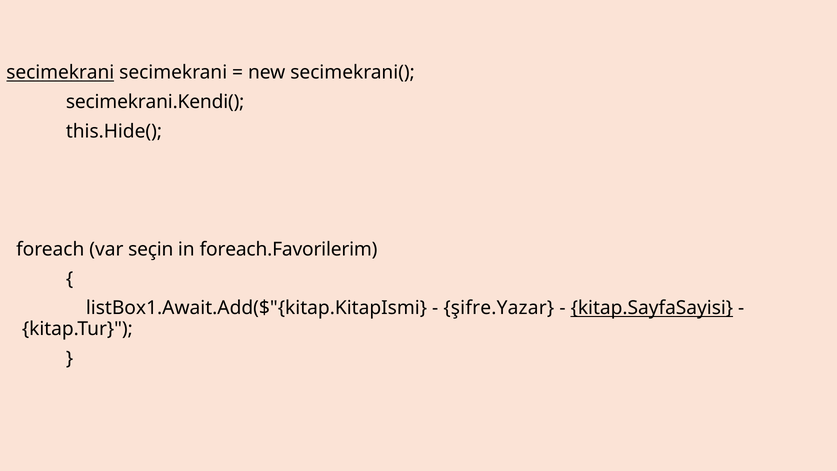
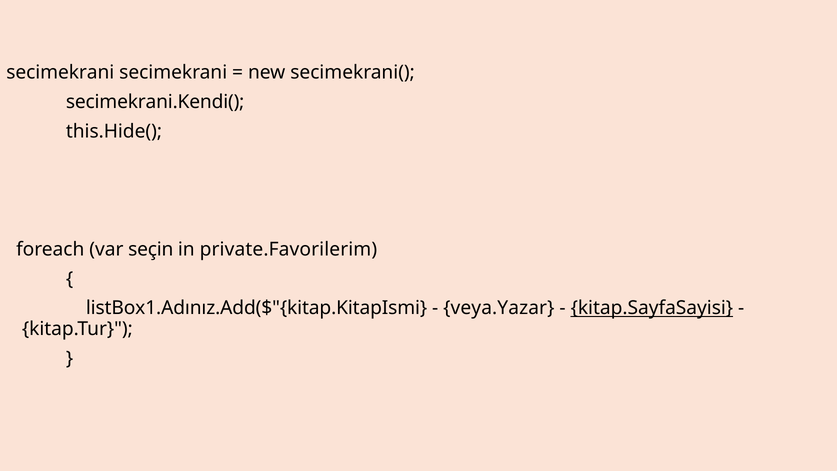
secimekrani at (60, 73) underline: present -> none
foreach.Favorilerim: foreach.Favorilerim -> private.Favorilerim
listBox1.Await.Add($"{kitap.KitapIsmi: listBox1.Await.Add($"{kitap.KitapIsmi -> listBox1.Adınız.Add($"{kitap.KitapIsmi
şifre.Yazar: şifre.Yazar -> veya.Yazar
